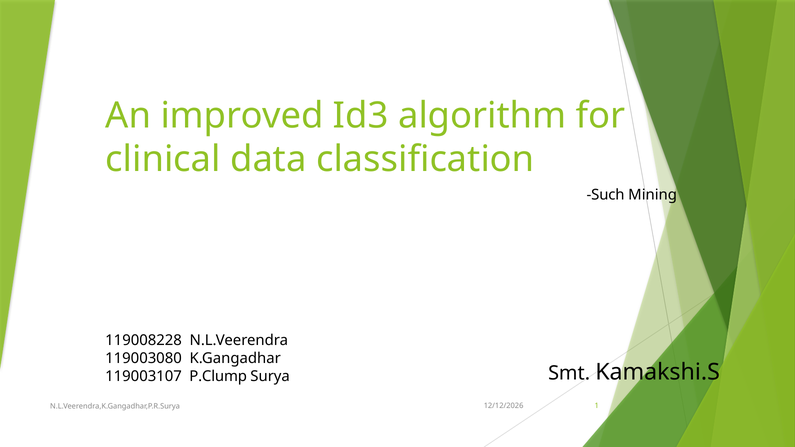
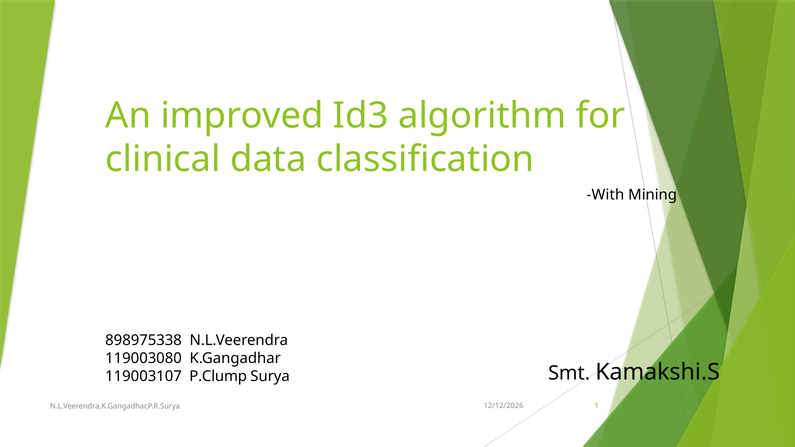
Such: Such -> With
119008228: 119008228 -> 898975338
